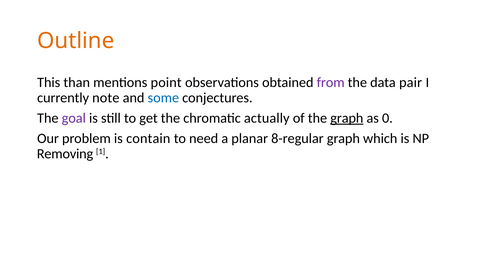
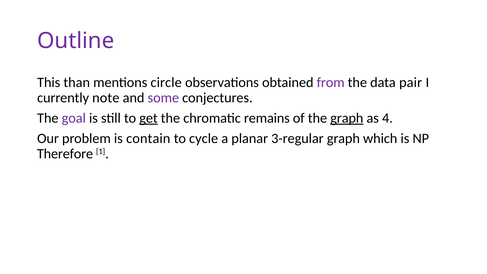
Outline colour: orange -> purple
point: point -> circle
some colour: blue -> purple
get underline: none -> present
actually: actually -> remains
0: 0 -> 4
need: need -> cycle
8-regular: 8-regular -> 3-regular
Removing: Removing -> Therefore
